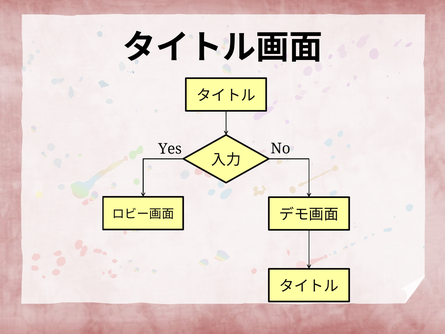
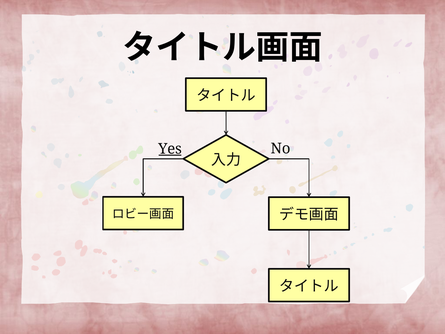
Yes underline: none -> present
